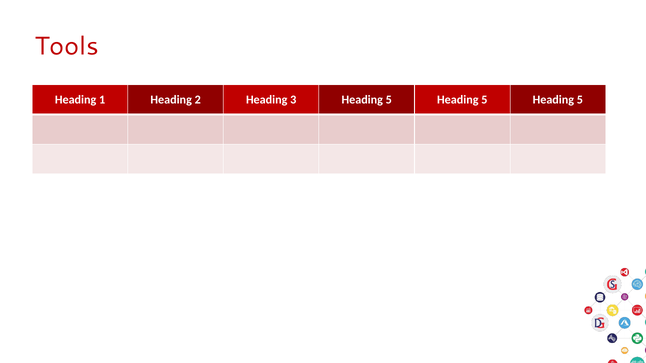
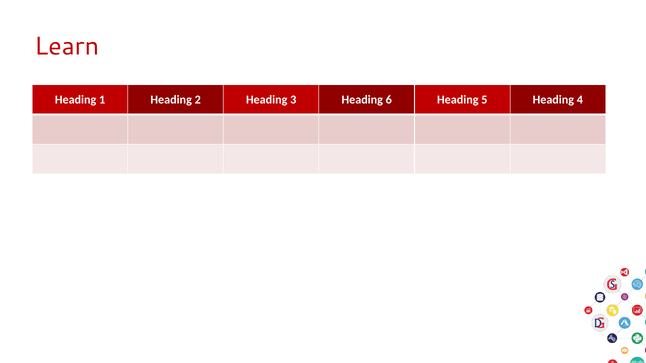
Tools: Tools -> Learn
3 Heading 5: 5 -> 6
5 at (580, 100): 5 -> 4
